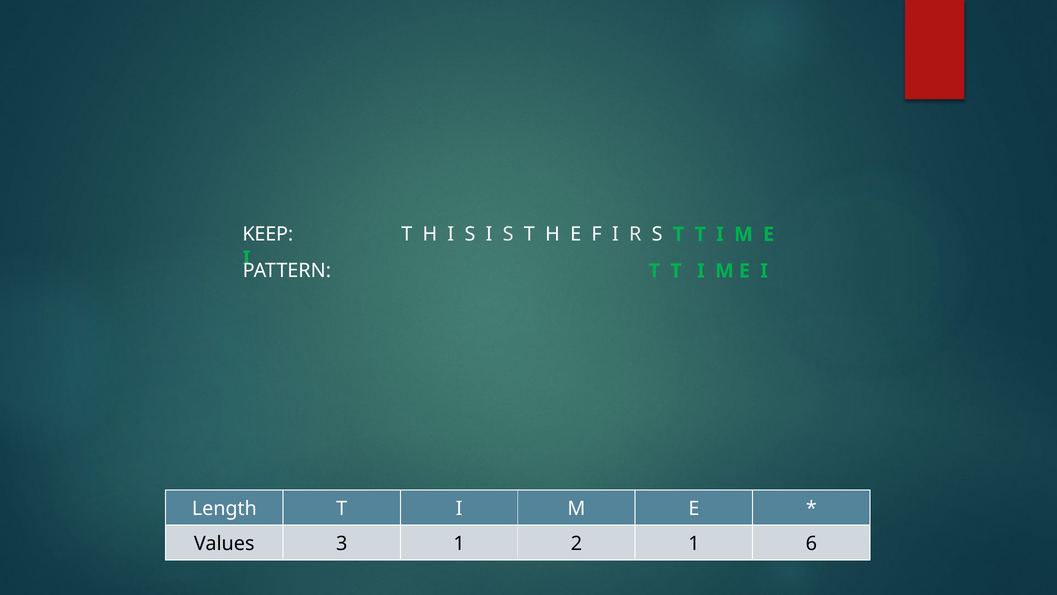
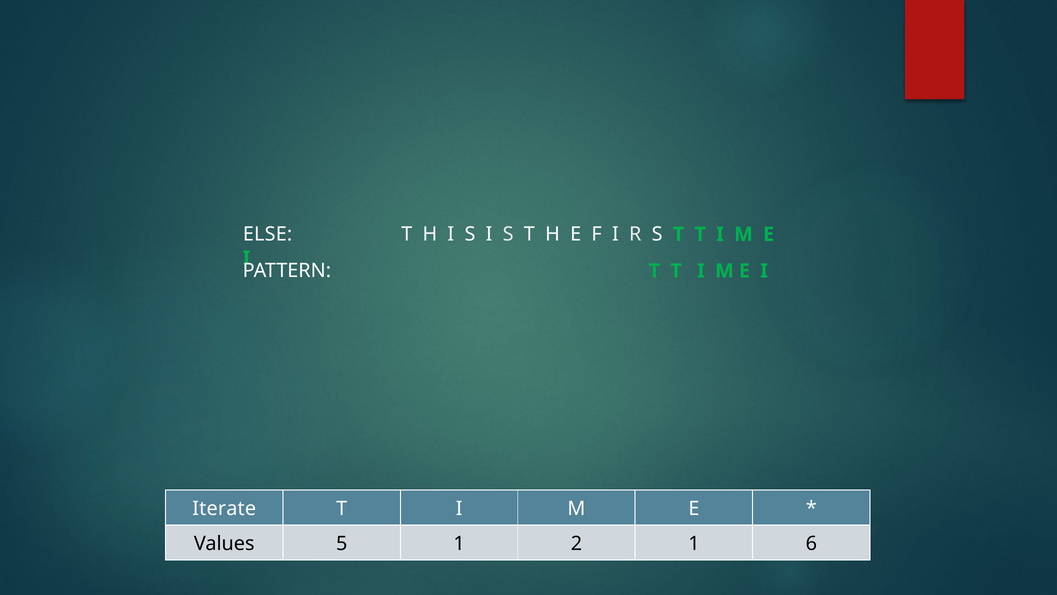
KEEP: KEEP -> ELSE
Length: Length -> Iterate
3: 3 -> 5
